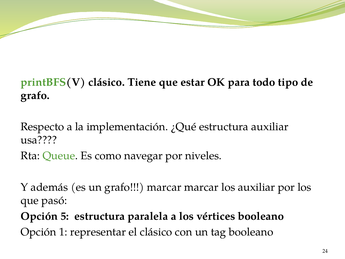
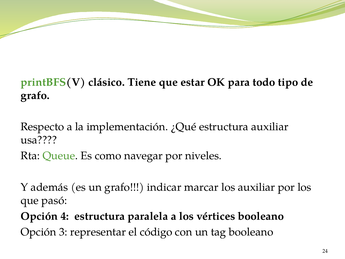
grafo marcar: marcar -> indicar
5: 5 -> 4
1: 1 -> 3
el clásico: clásico -> código
